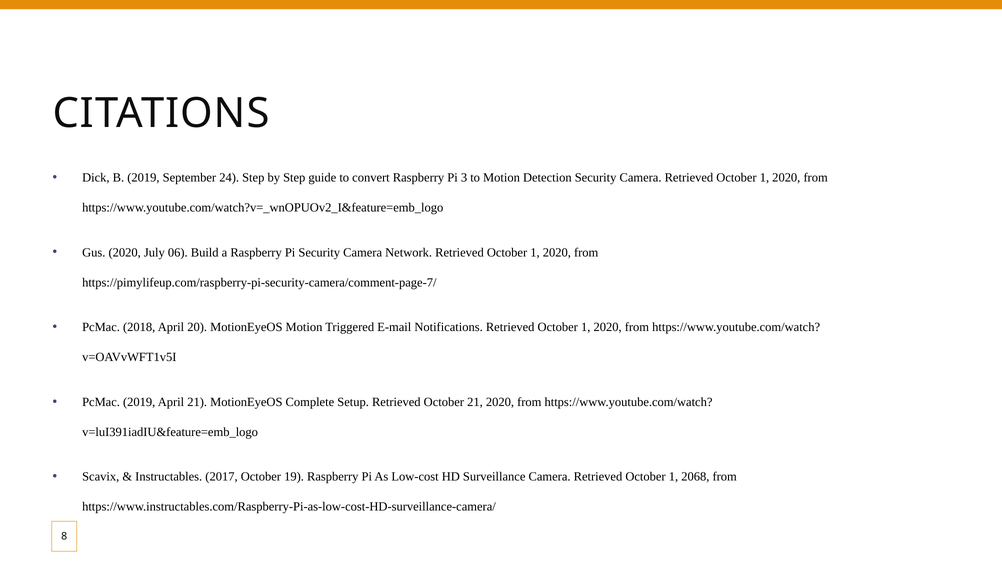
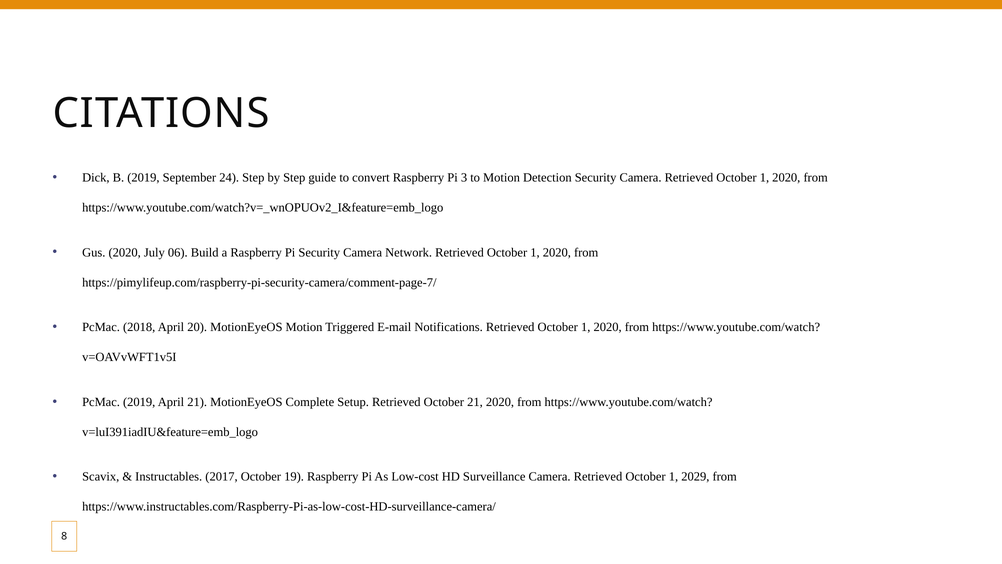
2068: 2068 -> 2029
